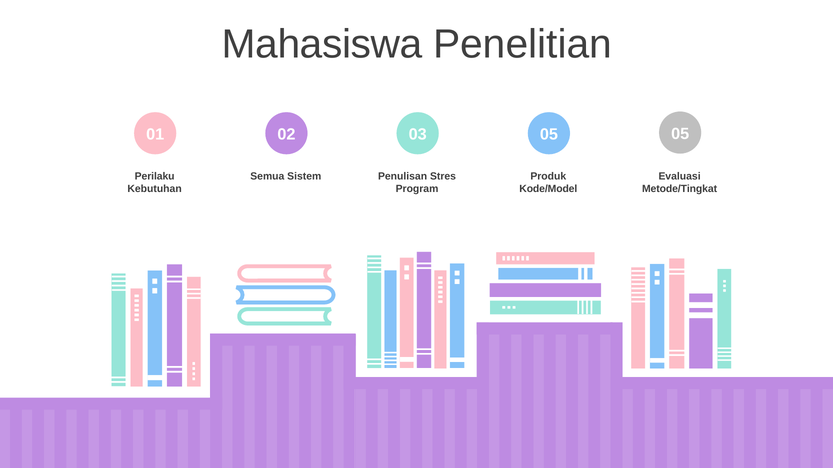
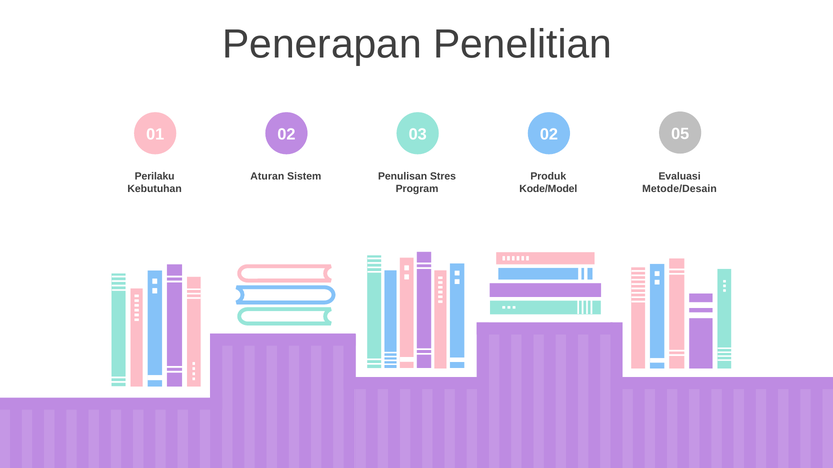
Mahasiswa: Mahasiswa -> Penerapan
02 05: 05 -> 02
Semua: Semua -> Aturan
Metode/Tingkat: Metode/Tingkat -> Metode/Desain
